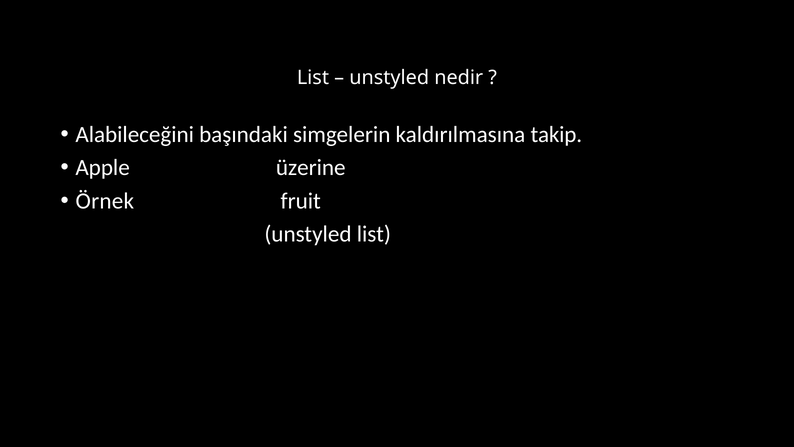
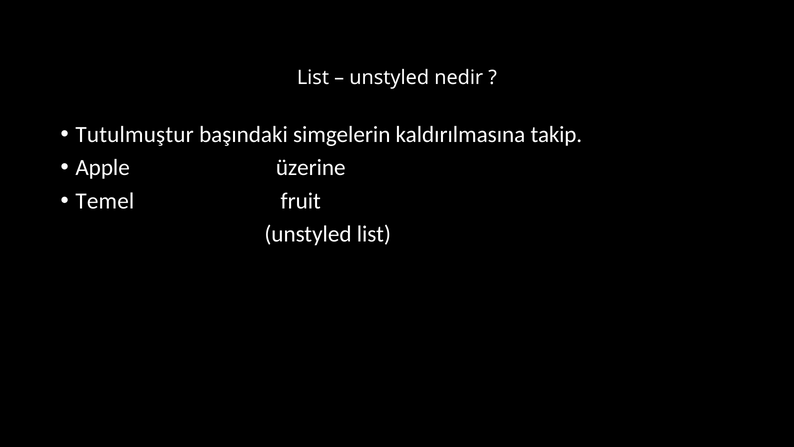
Alabileceğini: Alabileceğini -> Tutulmuştur
Örnek: Örnek -> Temel
